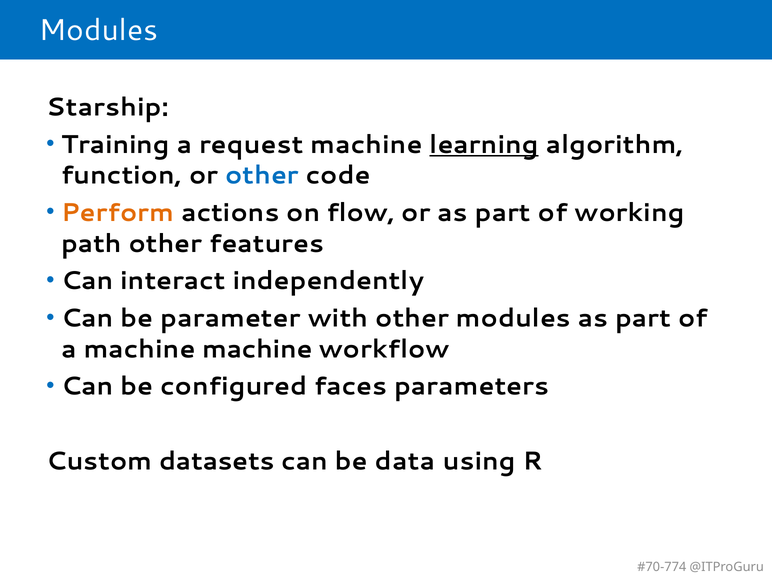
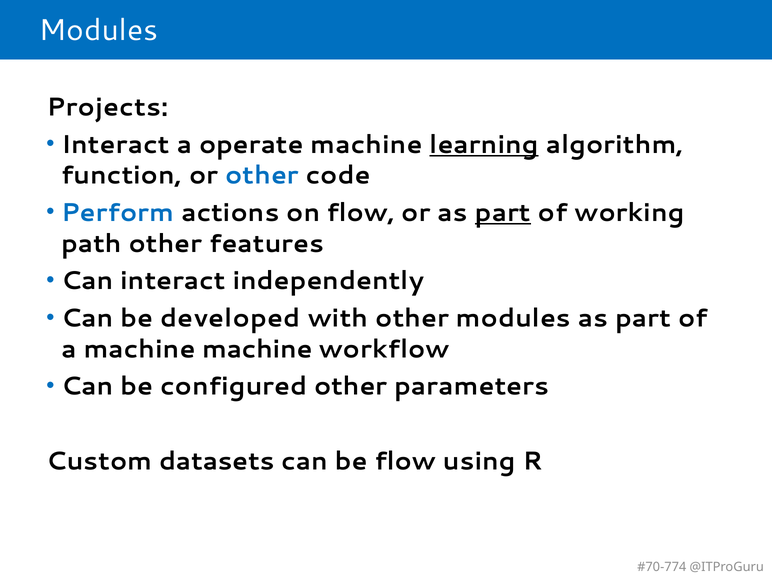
Starship: Starship -> Projects
Training at (115, 145): Training -> Interact
request: request -> operate
Perform colour: orange -> blue
part at (503, 213) underline: none -> present
parameter: parameter -> developed
configured faces: faces -> other
be data: data -> flow
